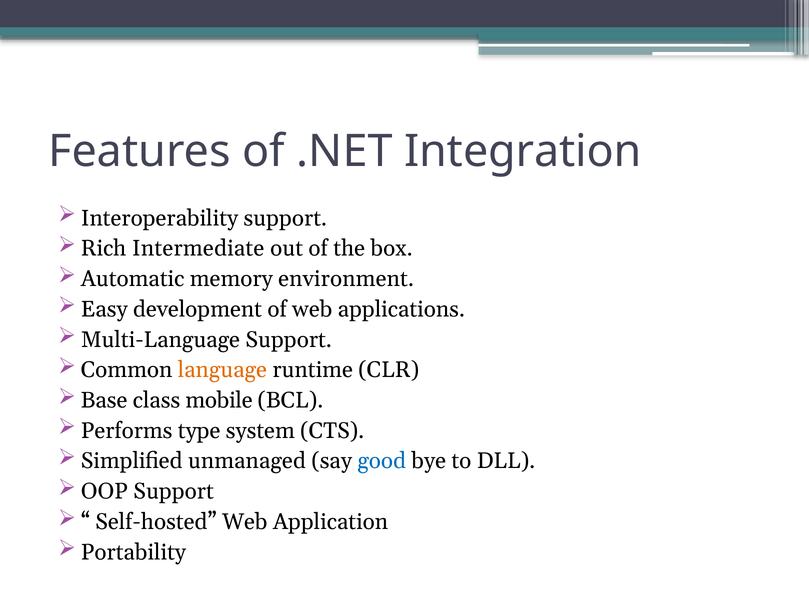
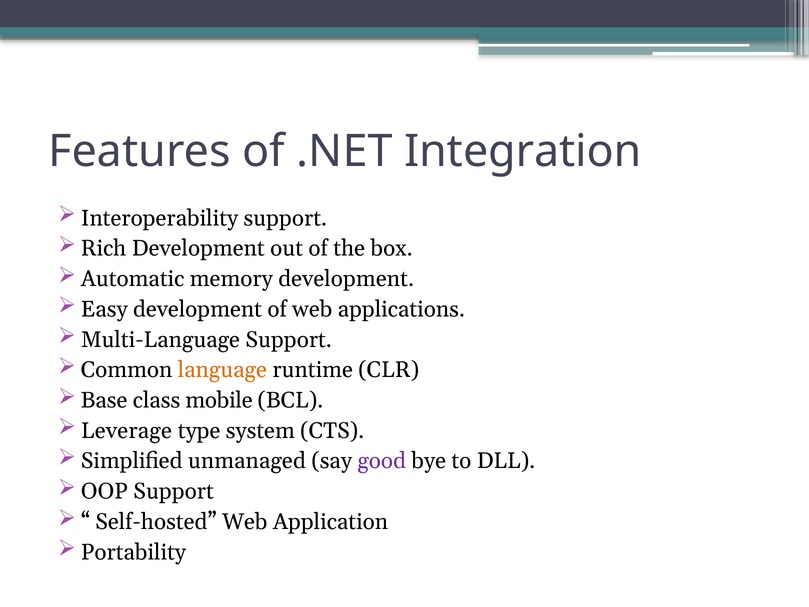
Rich Intermediate: Intermediate -> Development
memory environment: environment -> development
Performs: Performs -> Leverage
good colour: blue -> purple
